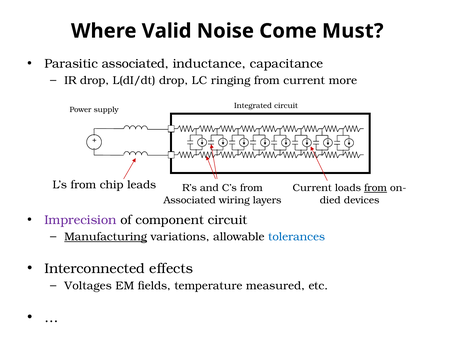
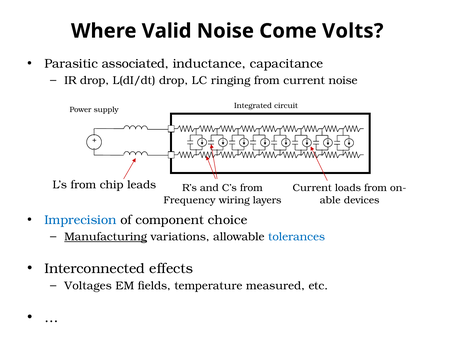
Must: Must -> Volts
current more: more -> noise
from at (376, 188) underline: present -> none
Associated at (190, 200): Associated -> Frequency
died: died -> able
Imprecision colour: purple -> blue
component circuit: circuit -> choice
